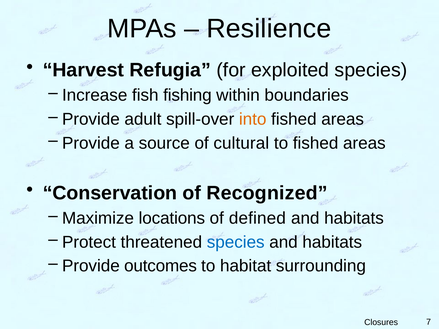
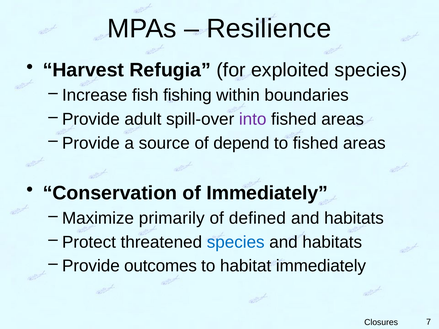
into colour: orange -> purple
cultural: cultural -> depend
of Recognized: Recognized -> Immediately
locations: locations -> primarily
habitat surrounding: surrounding -> immediately
